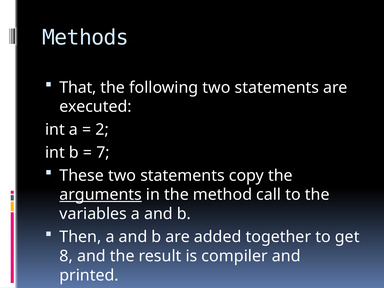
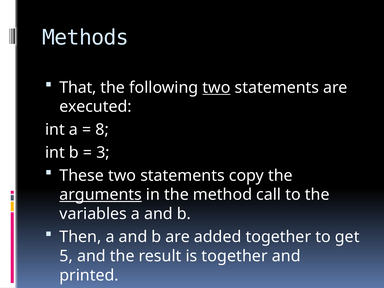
two at (216, 88) underline: none -> present
2: 2 -> 8
7: 7 -> 3
8: 8 -> 5
is compiler: compiler -> together
